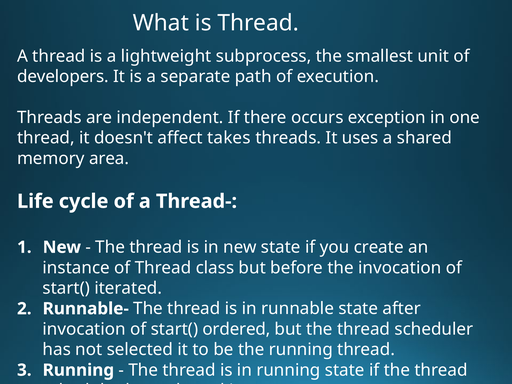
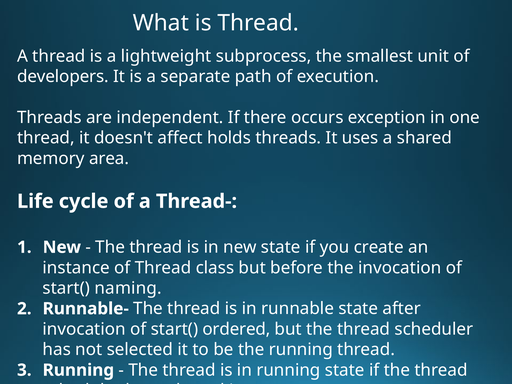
takes: takes -> holds
iterated: iterated -> naming
